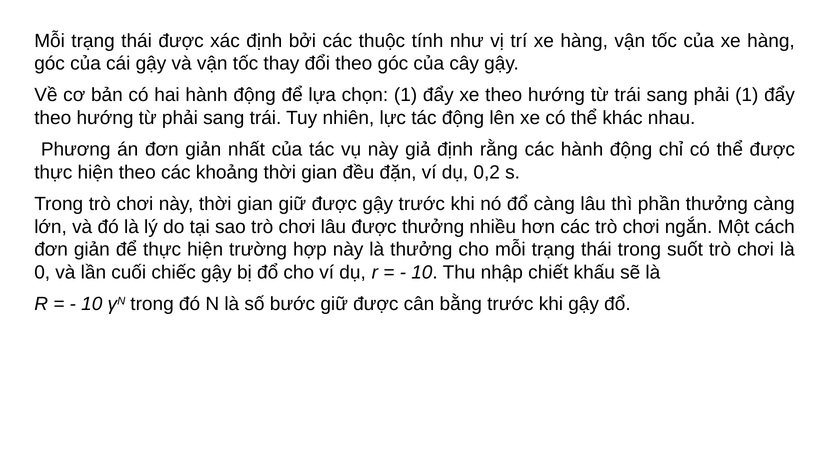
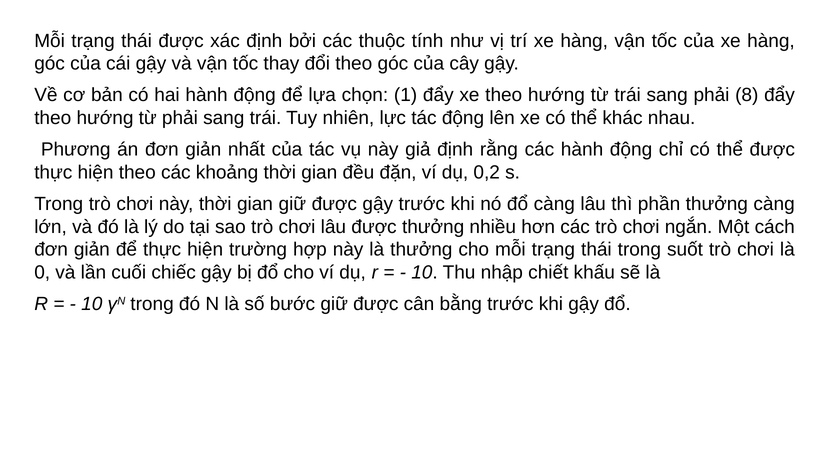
phải 1: 1 -> 8
